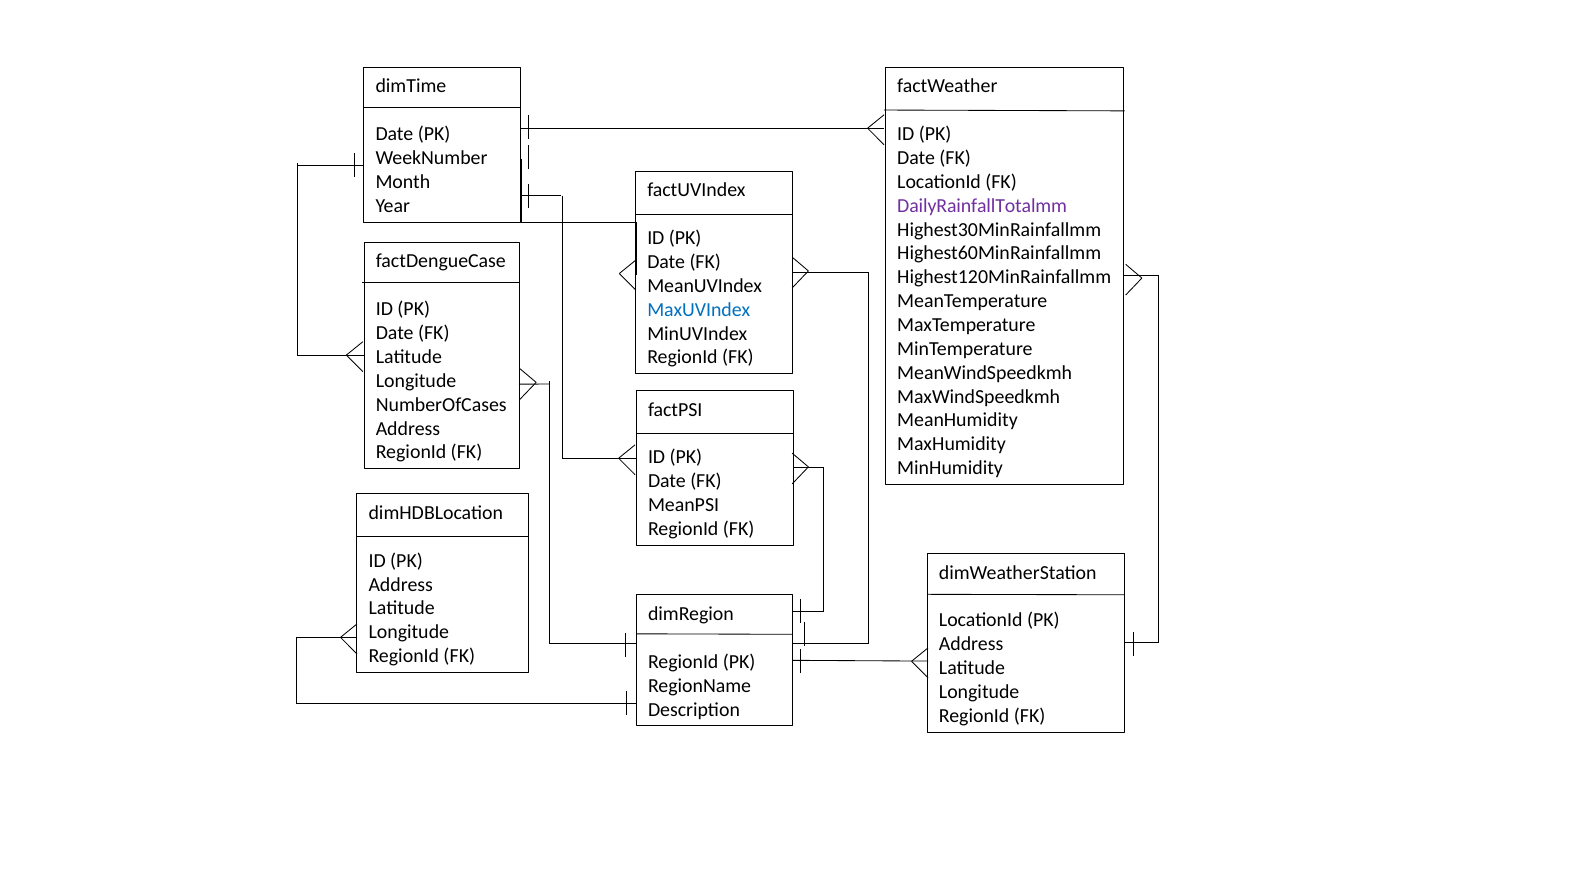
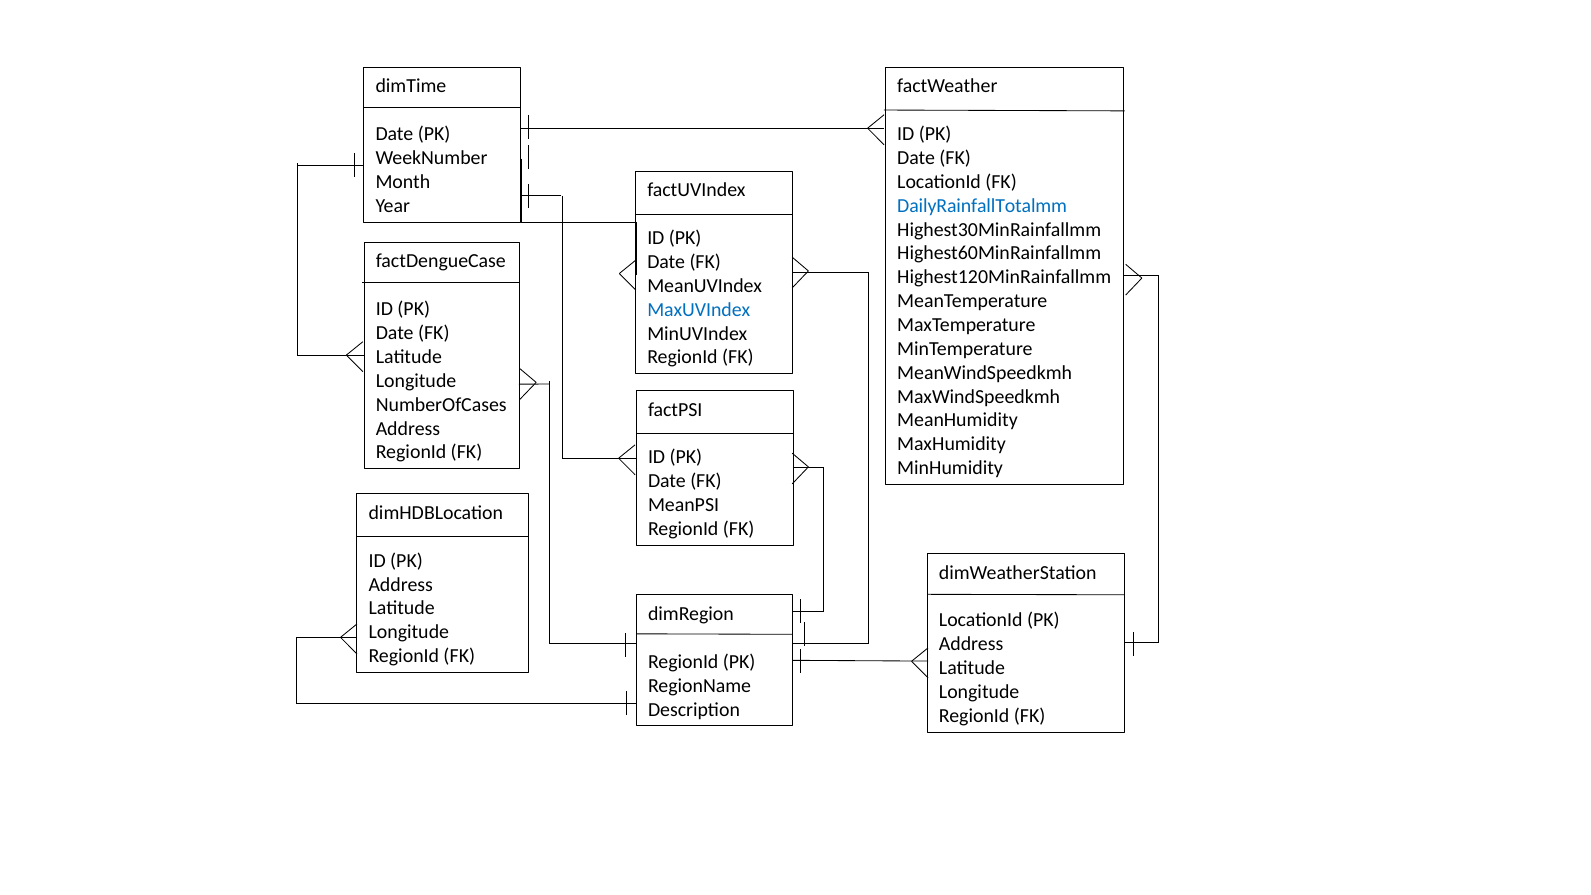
DailyRainfallTotalmm colour: purple -> blue
